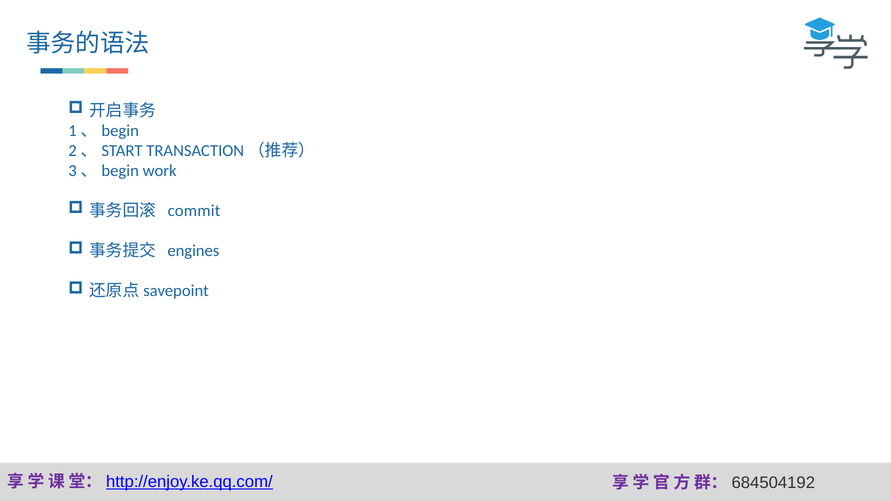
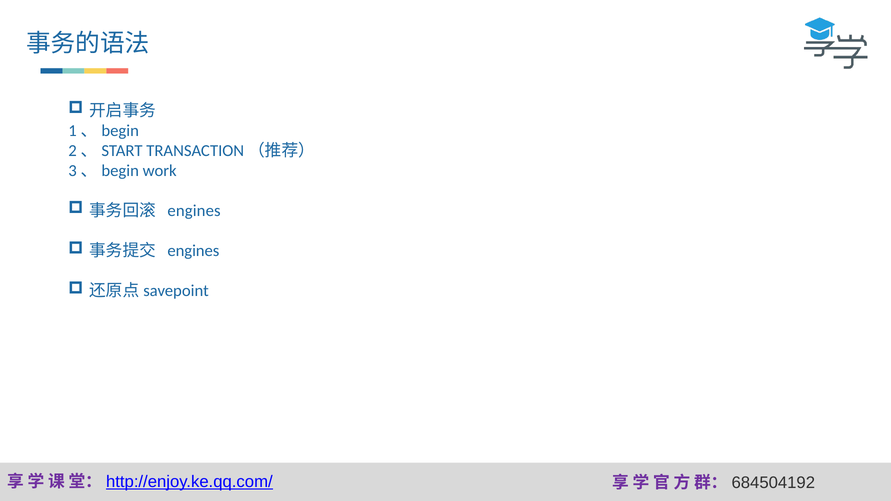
commit at (194, 211): commit -> engines
